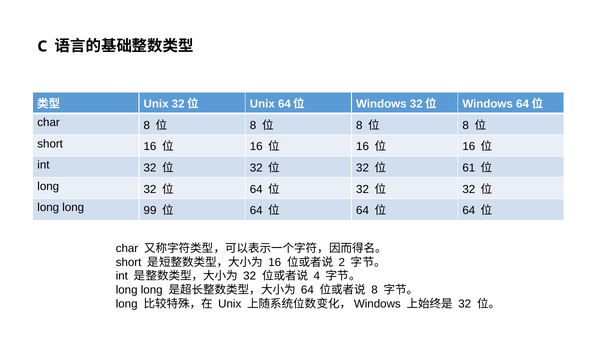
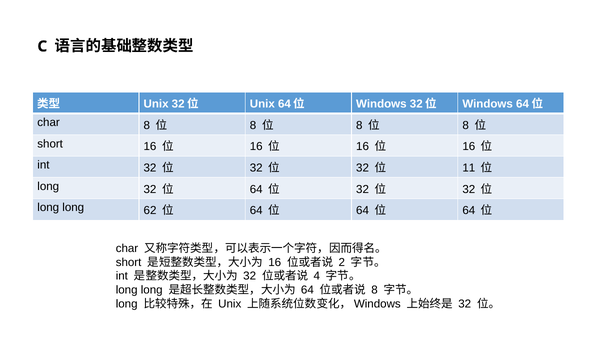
61: 61 -> 11
99: 99 -> 62
